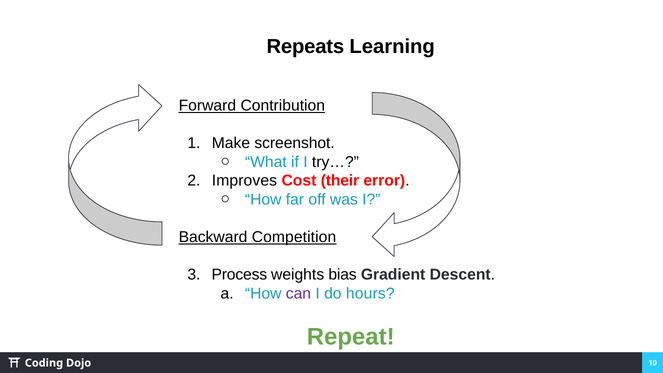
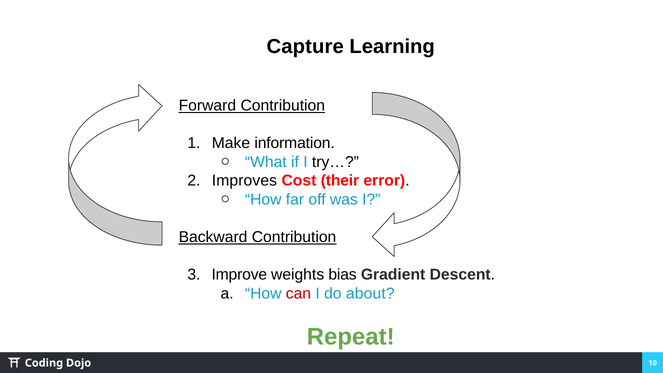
Repeats: Repeats -> Capture
screenshot: screenshot -> information
Backward Competition: Competition -> Contribution
Process: Process -> Improve
can colour: purple -> red
hours: hours -> about
